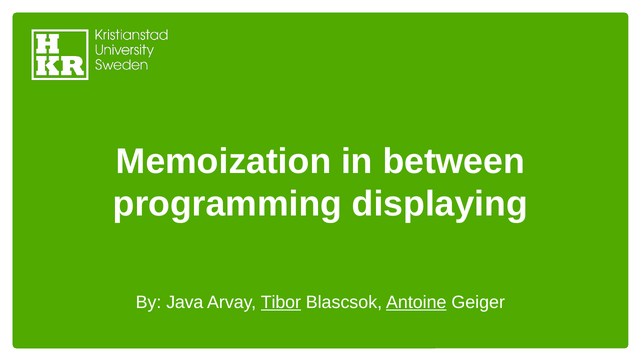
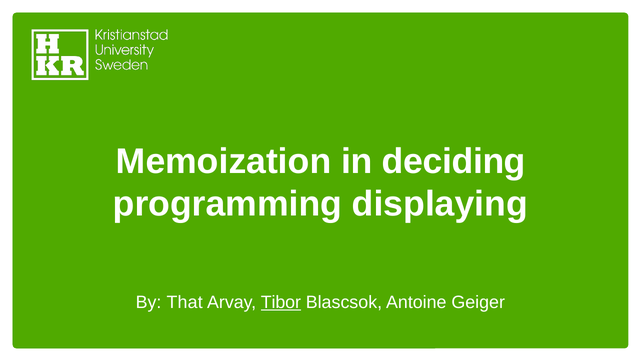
between: between -> deciding
Java: Java -> That
Antoine underline: present -> none
